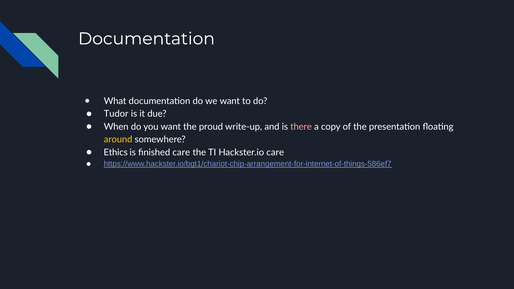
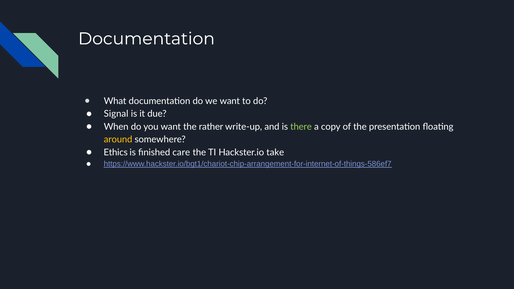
Tudor: Tudor -> Signal
proud: proud -> rather
there colour: pink -> light green
Hackster.io care: care -> take
